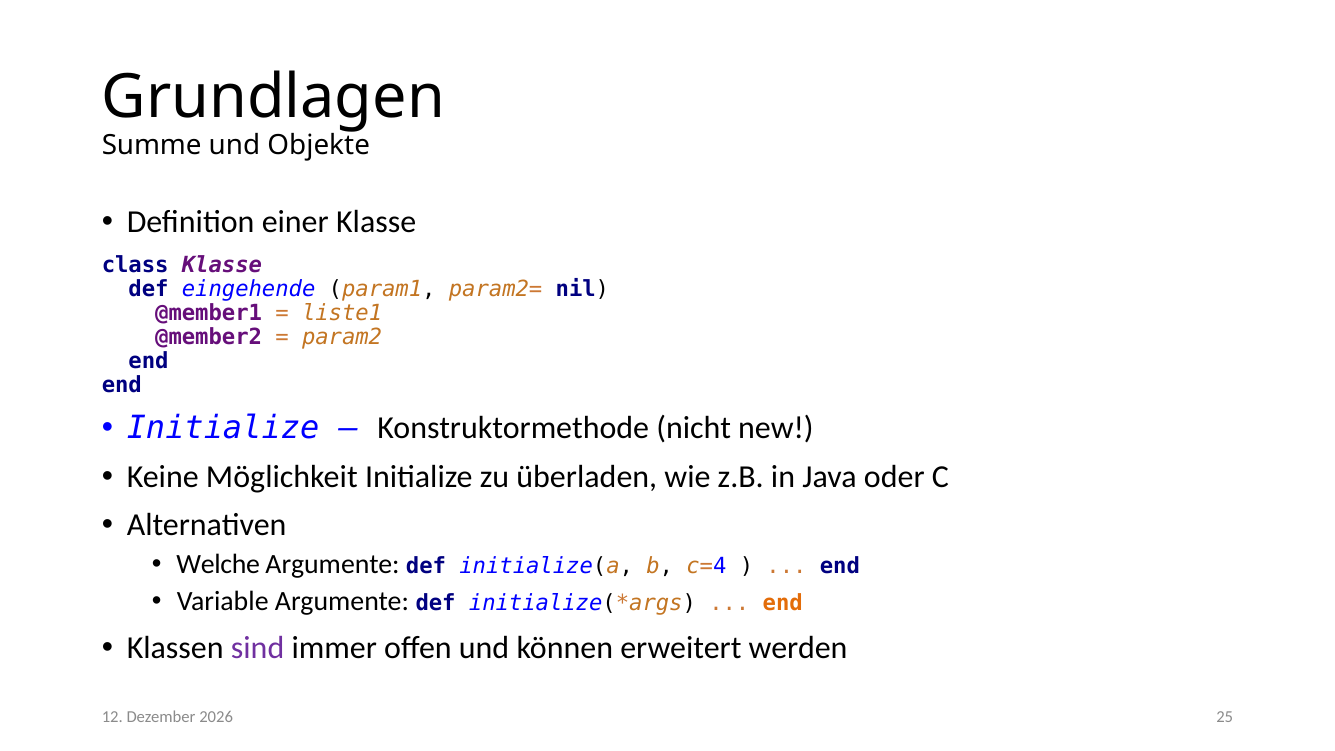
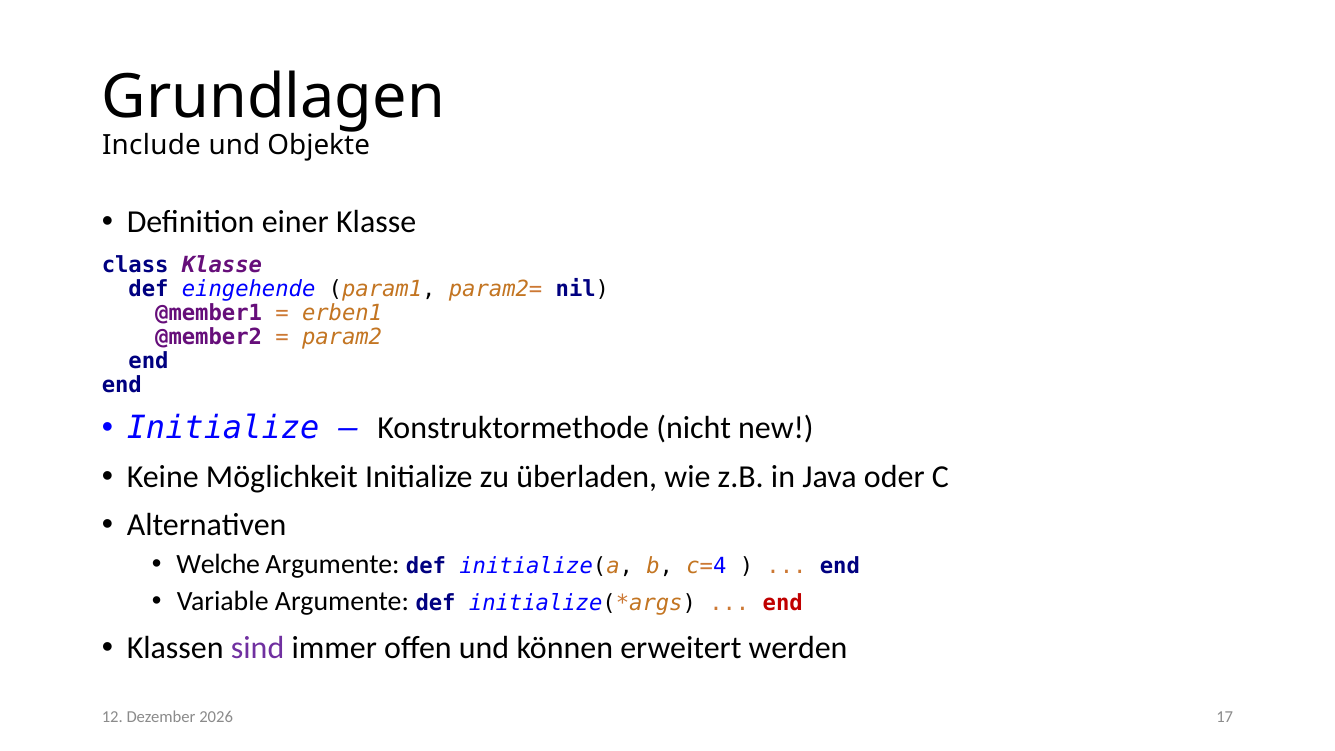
Summe: Summe -> Include
liste1: liste1 -> erben1
end at (783, 603) colour: orange -> red
25: 25 -> 17
